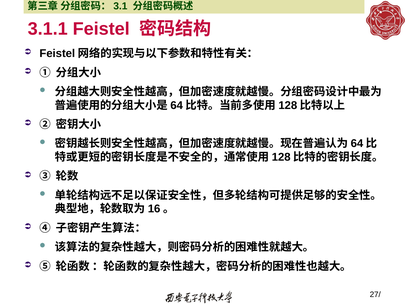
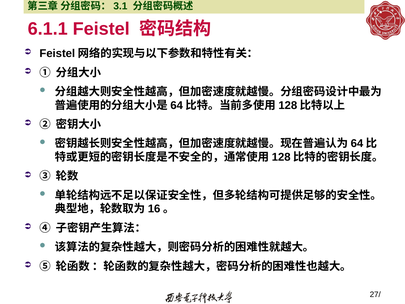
3.1.1: 3.1.1 -> 6.1.1
